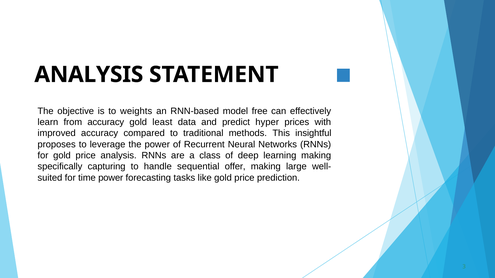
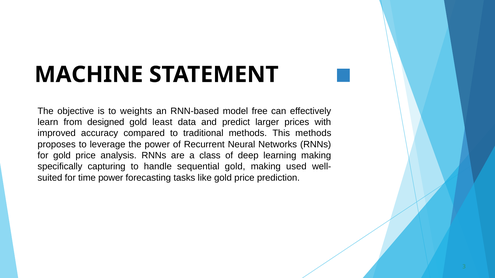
ANALYSIS at (89, 75): ANALYSIS -> MACHINE
from accuracy: accuracy -> designed
hyper: hyper -> larger
This insightful: insightful -> methods
sequential offer: offer -> gold
large: large -> used
